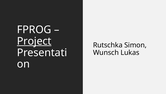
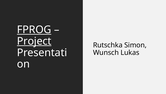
FPROG underline: none -> present
